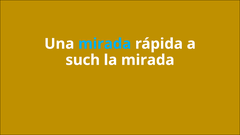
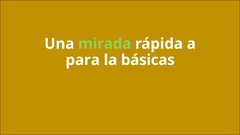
mirada at (105, 44) colour: light blue -> light green
such: such -> para
la mirada: mirada -> básicas
